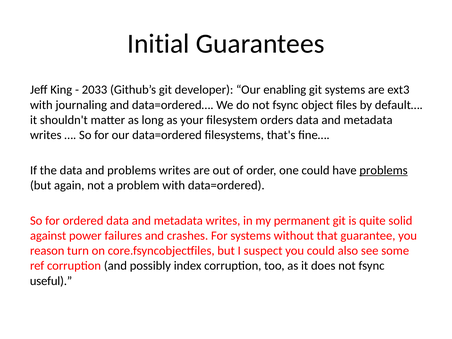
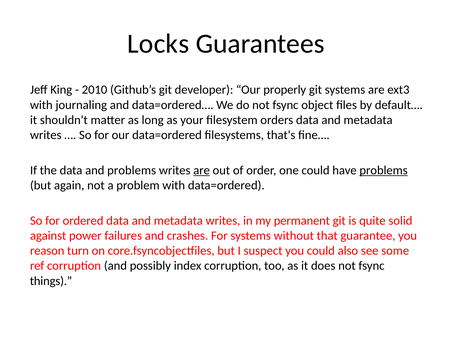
Initial: Initial -> Locks
2033: 2033 -> 2010
enabling: enabling -> properly
are at (202, 170) underline: none -> present
useful: useful -> things
